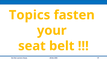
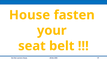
Topics at (30, 15): Topics -> House
